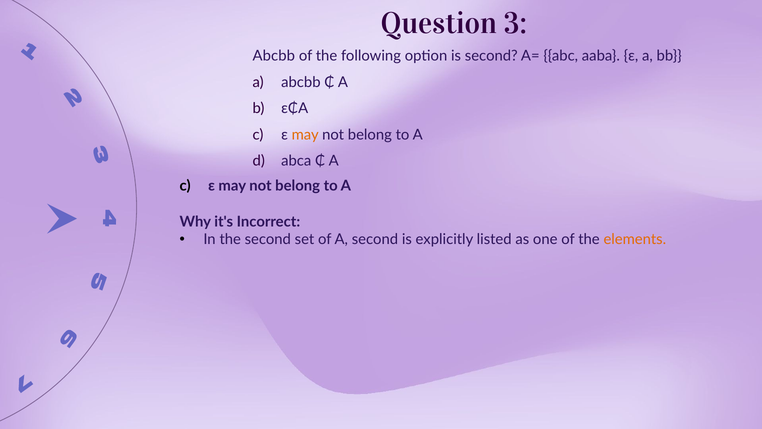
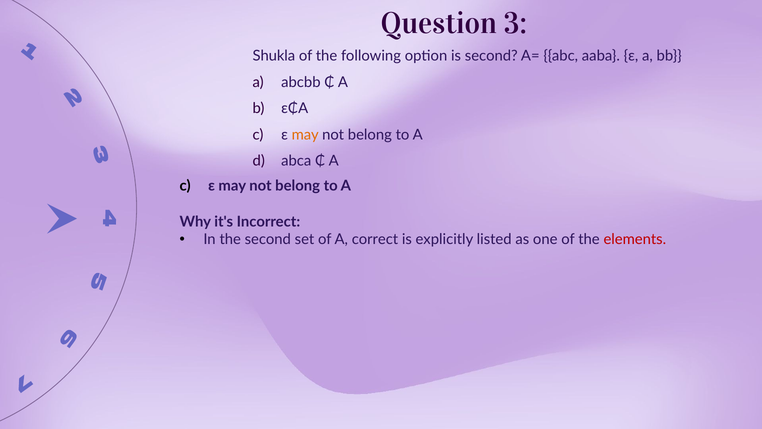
Abcbb at (274, 56): Abcbb -> Shukla
A second: second -> correct
elements colour: orange -> red
